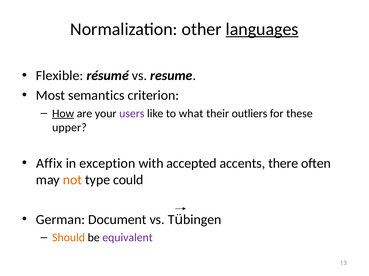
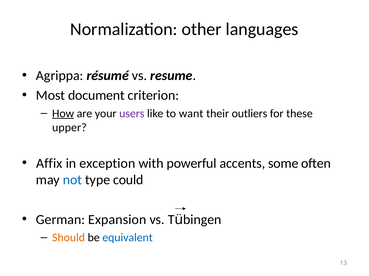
languages underline: present -> none
Flexible: Flexible -> Agrippa
semantics: semantics -> document
what: what -> want
accepted: accepted -> powerful
there: there -> some
not colour: orange -> blue
Document: Document -> Expansion
equivalent colour: purple -> blue
